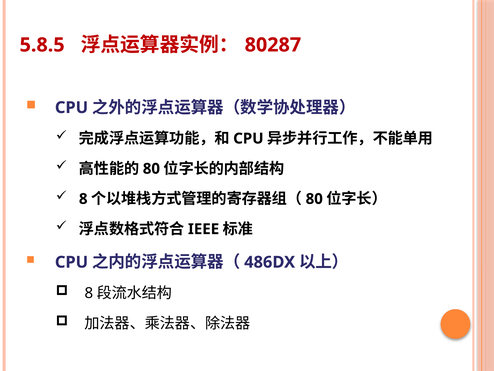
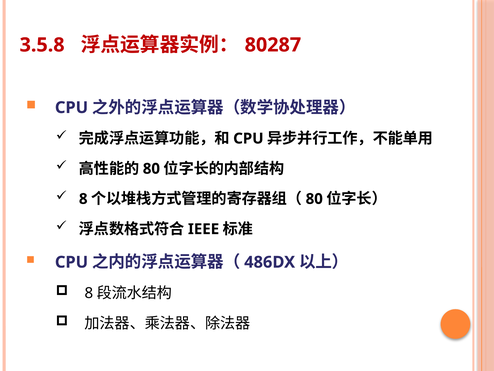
5.8.5: 5.8.5 -> 3.5.8
